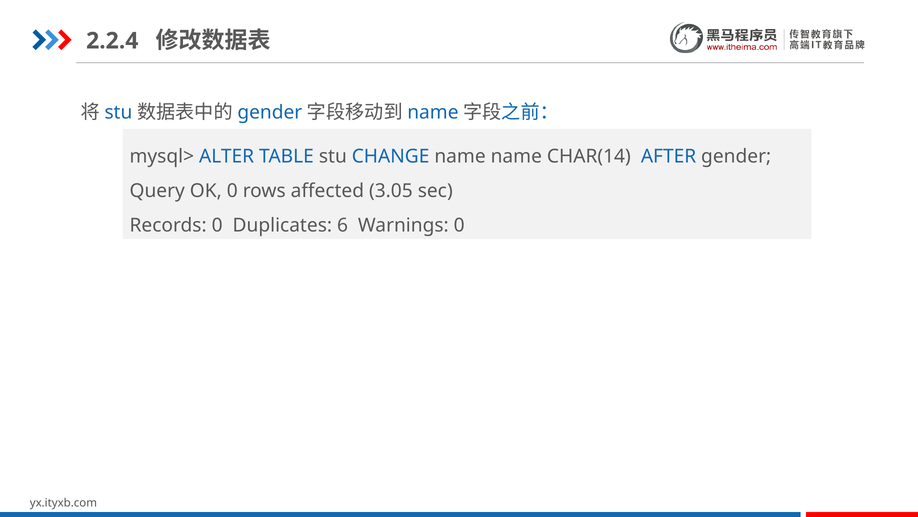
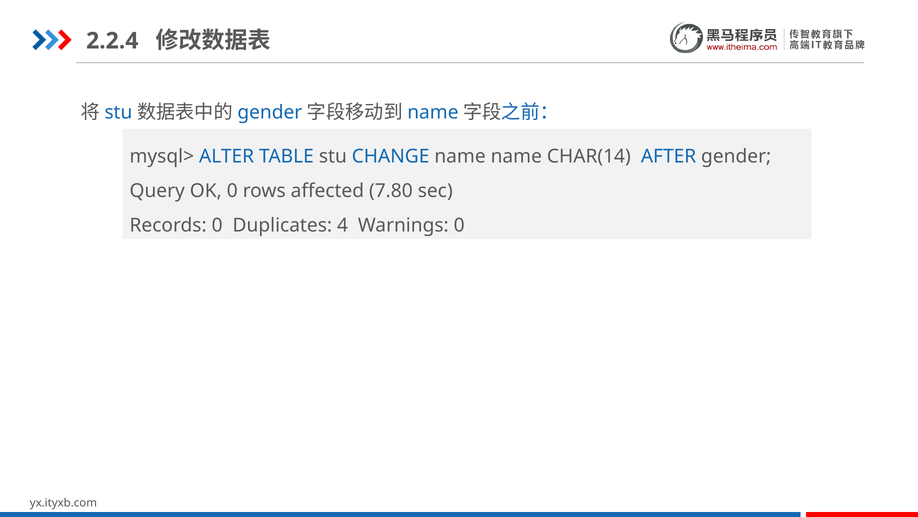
3.05: 3.05 -> 7.80
6: 6 -> 4
